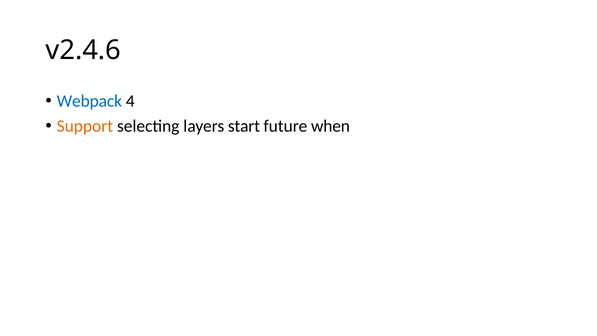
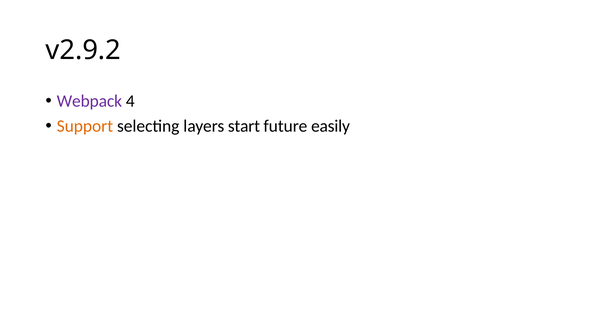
v2.4.6: v2.4.6 -> v2.9.2
Webpack colour: blue -> purple
when: when -> easily
